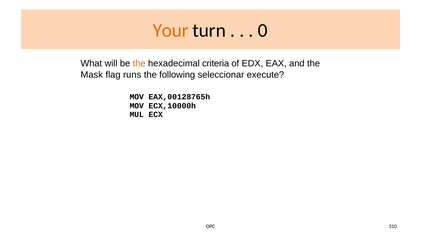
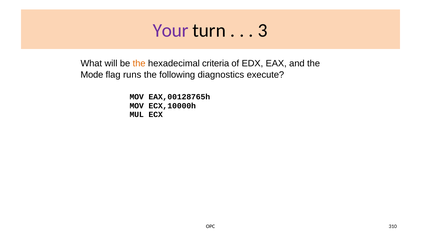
Your colour: orange -> purple
0: 0 -> 3
Mask: Mask -> Mode
seleccionar: seleccionar -> diagnostics
